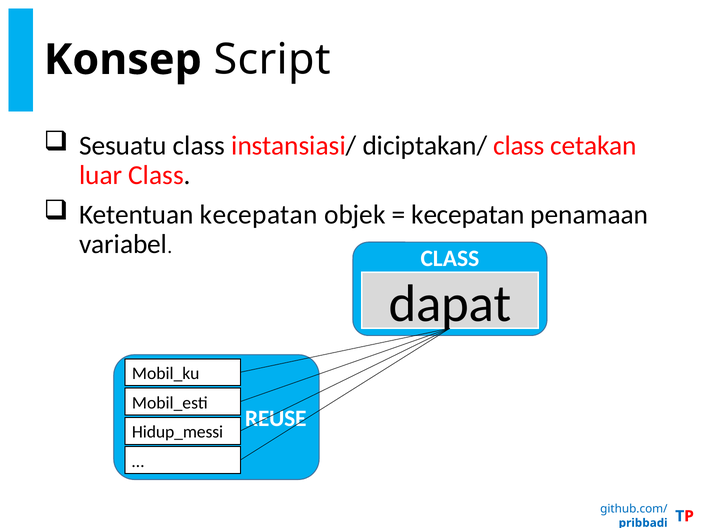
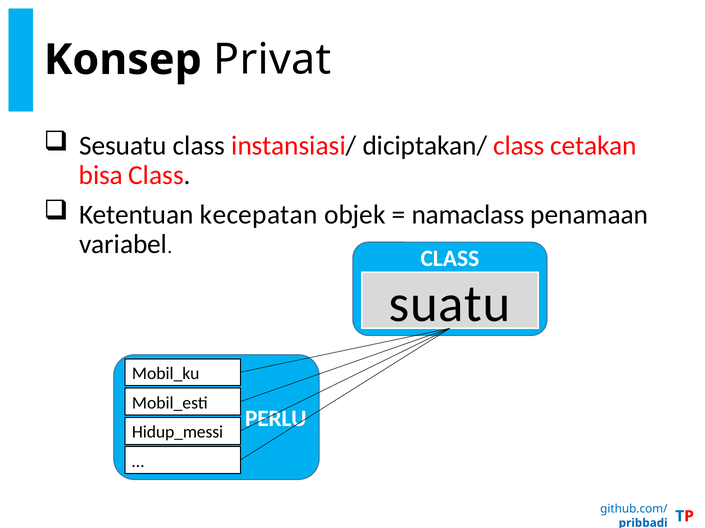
Script: Script -> Privat
luar: luar -> bisa
kecepatan at (468, 215): kecepatan -> namaclass
dapat: dapat -> suatu
REUSE: REUSE -> PERLU
